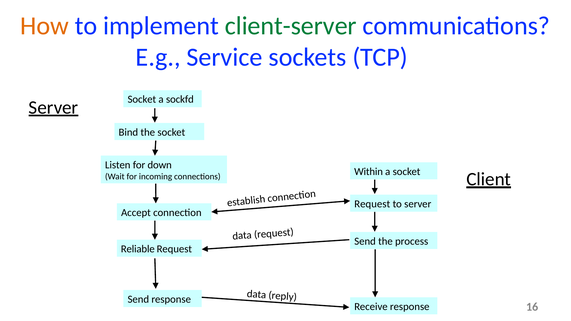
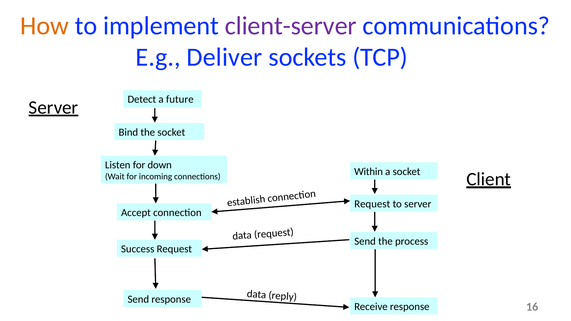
client-server colour: green -> purple
Service: Service -> Deliver
Socket at (142, 100): Socket -> Detect
sockfd: sockfd -> future
Reliable: Reliable -> Success
